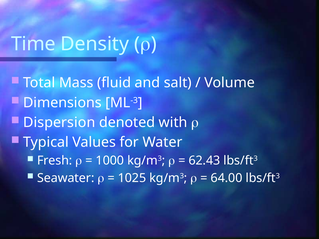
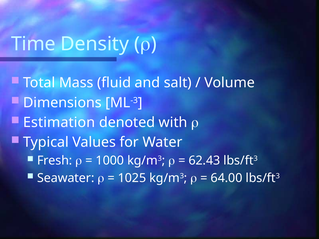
Dispersion: Dispersion -> Estimation
